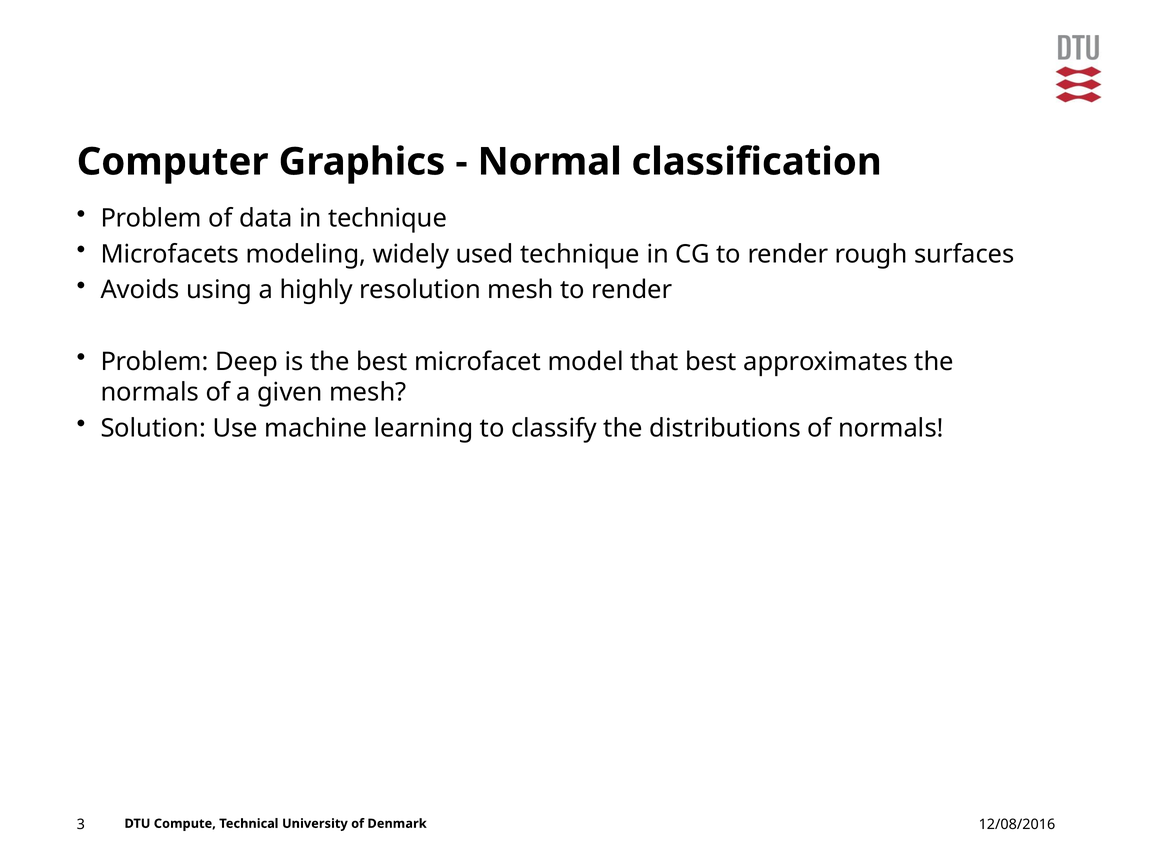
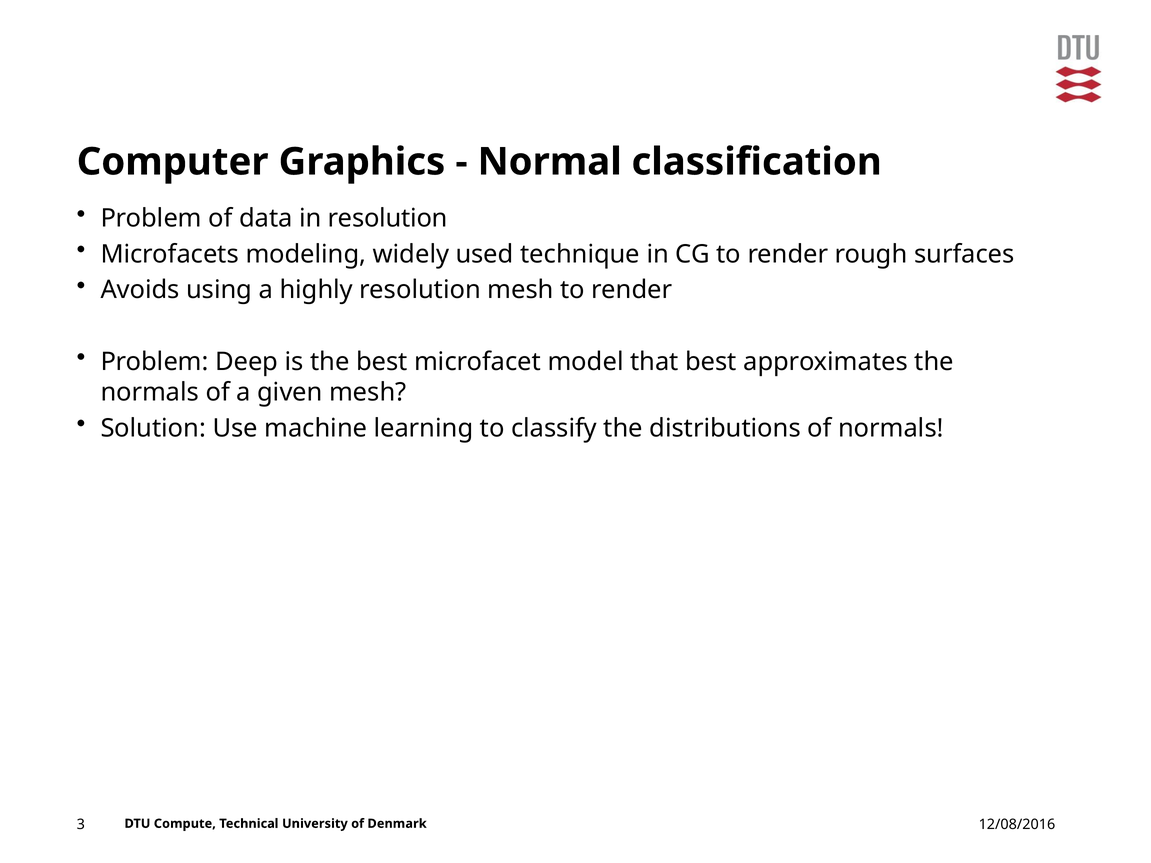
in technique: technique -> resolution
